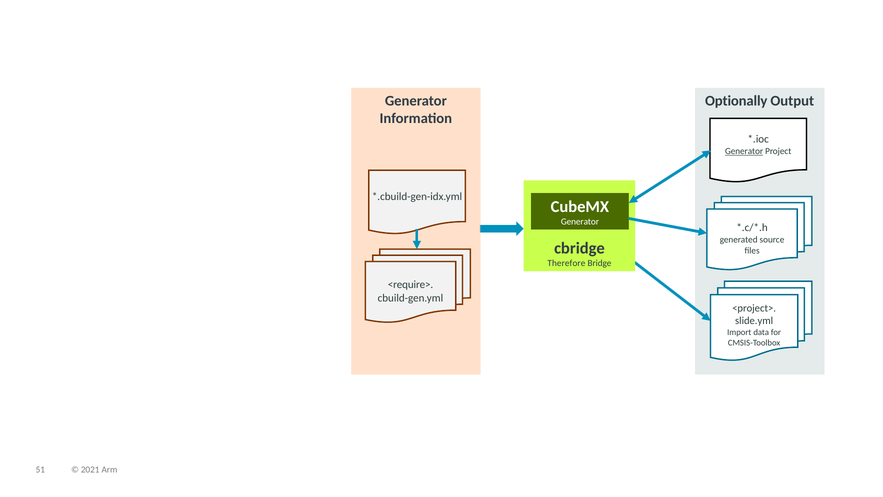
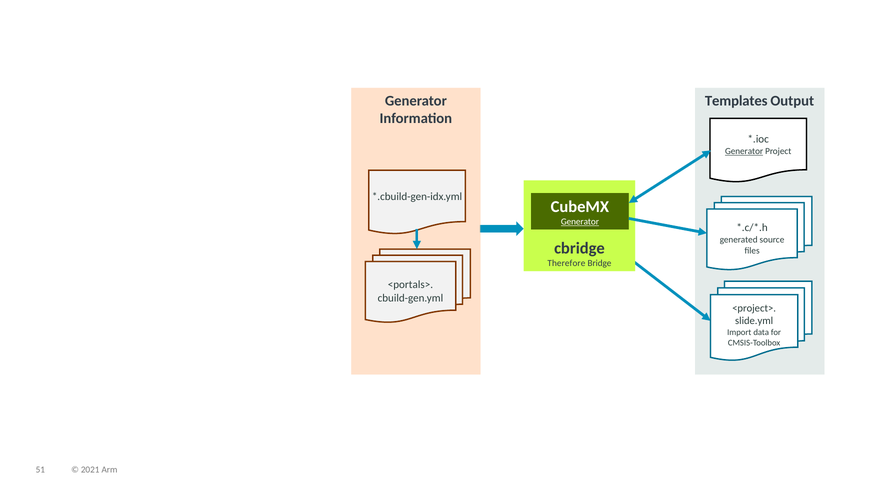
Optionally: Optionally -> Templates
Generator at (580, 222) underline: none -> present
<require>: <require> -> <portals>
